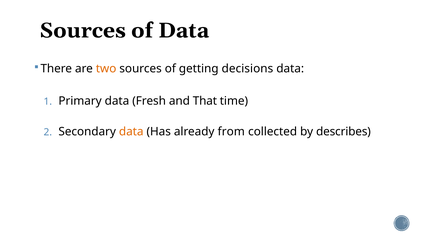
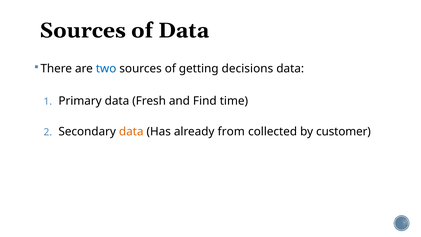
two colour: orange -> blue
That: That -> Find
describes: describes -> customer
